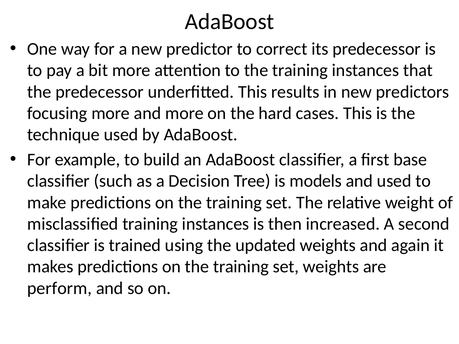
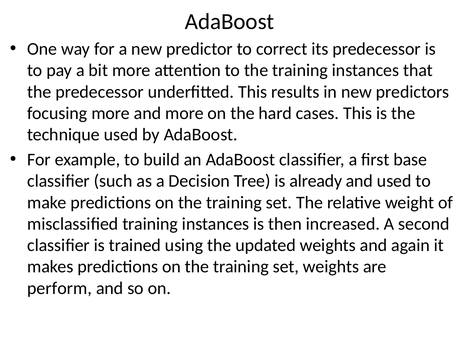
models: models -> already
